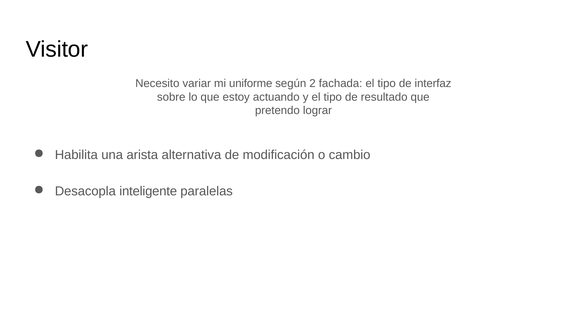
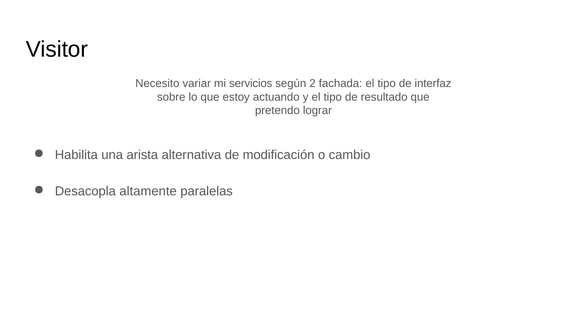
uniforme: uniforme -> servicios
inteligente: inteligente -> altamente
